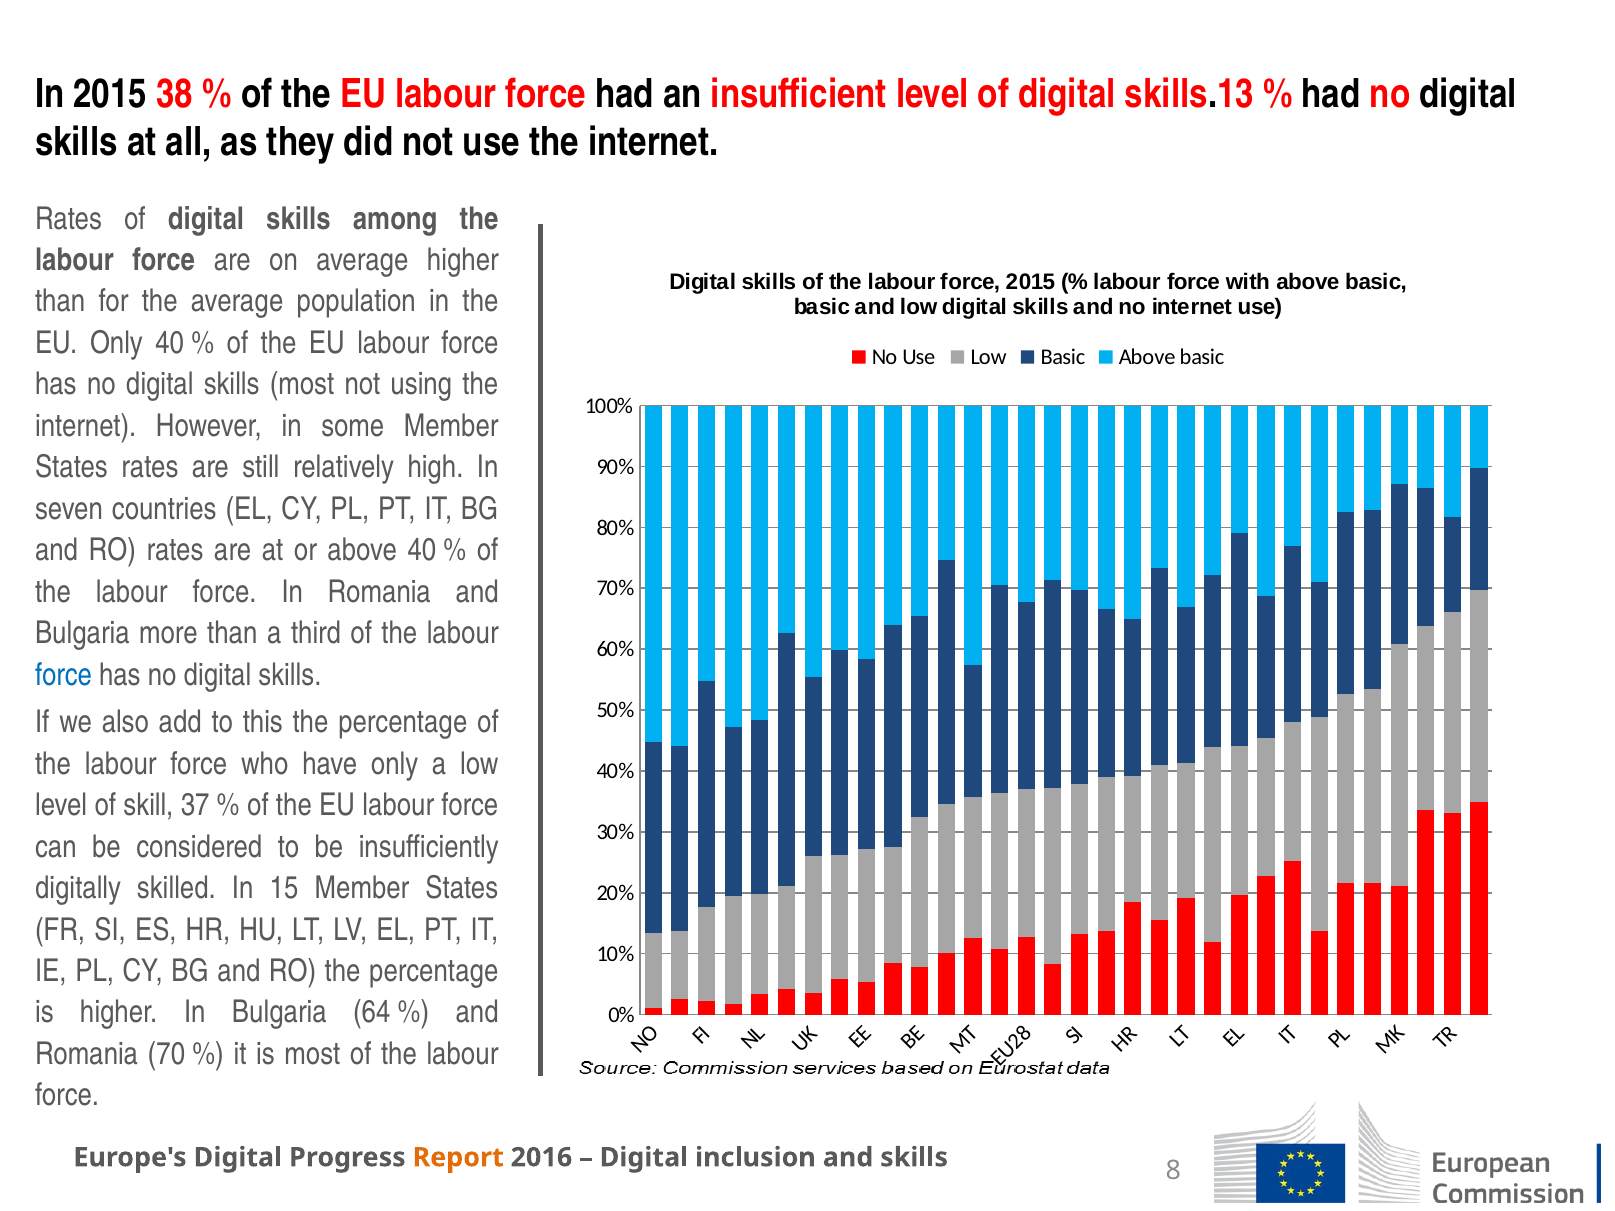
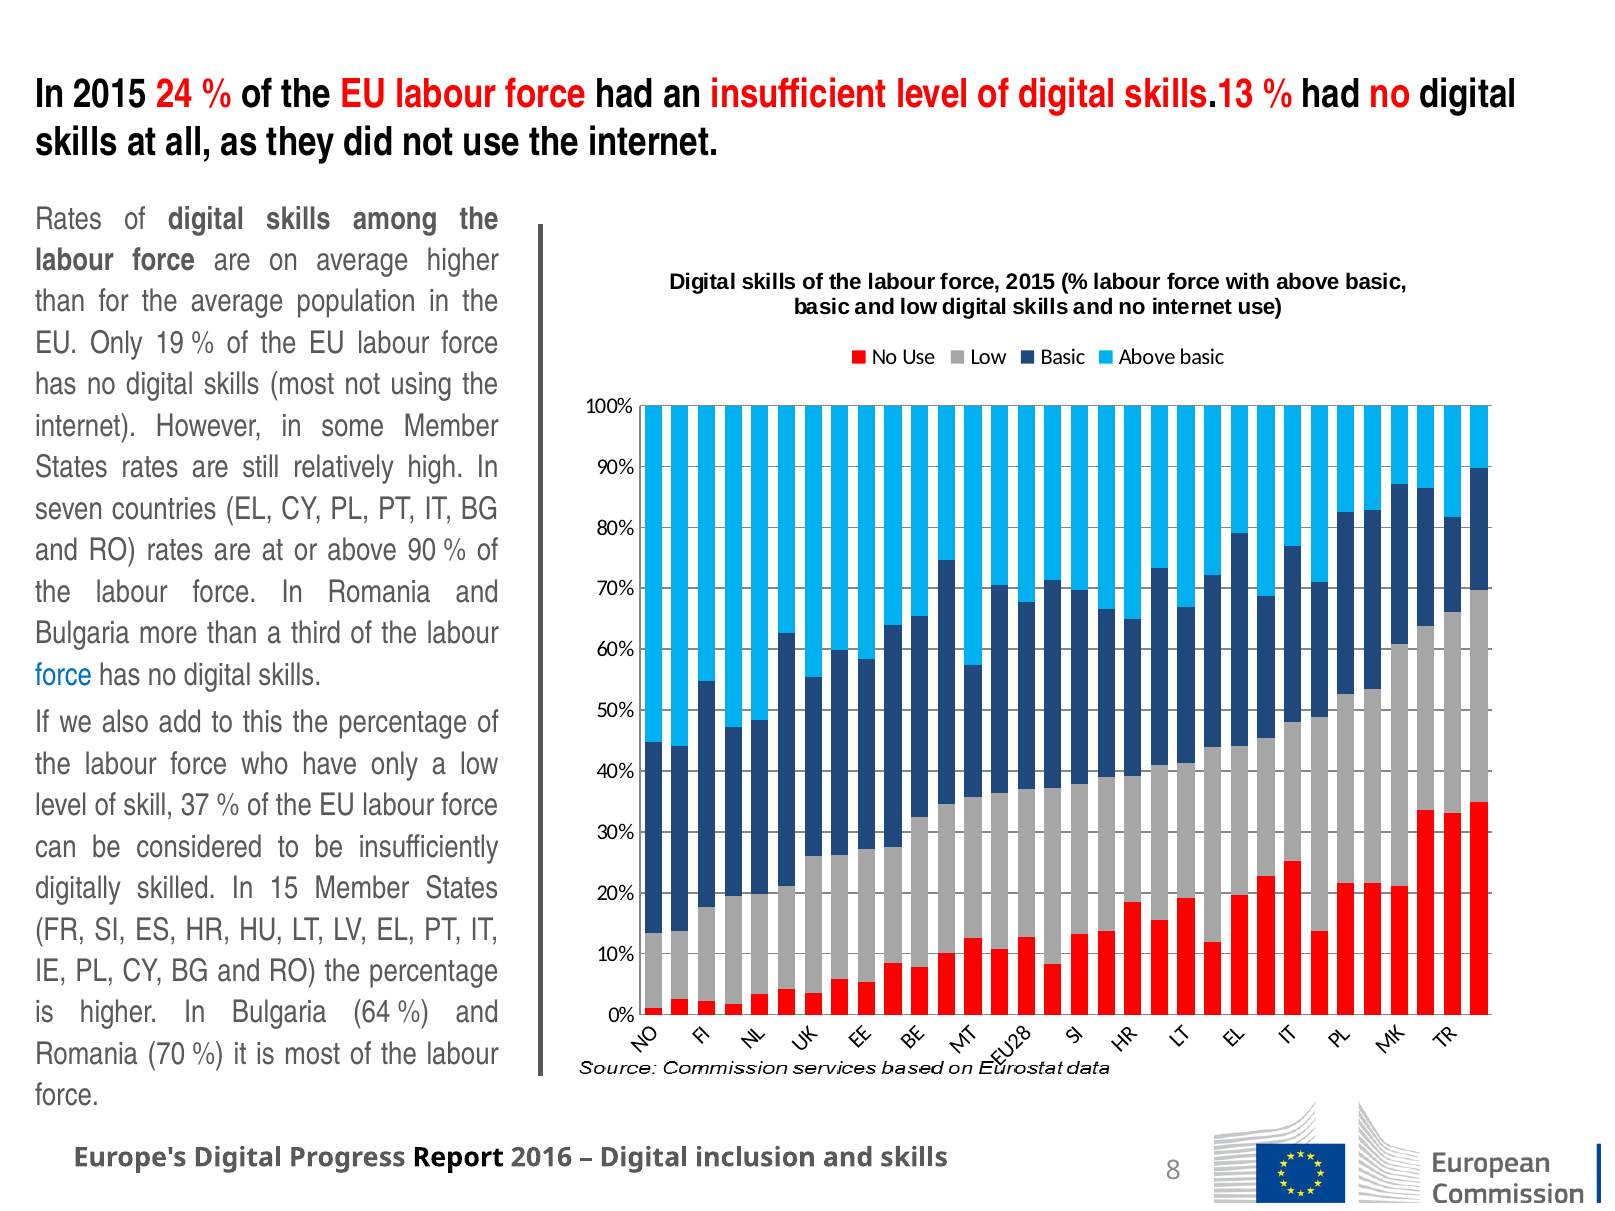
38: 38 -> 24
Only 40: 40 -> 19
above 40: 40 -> 90
Report colour: orange -> black
